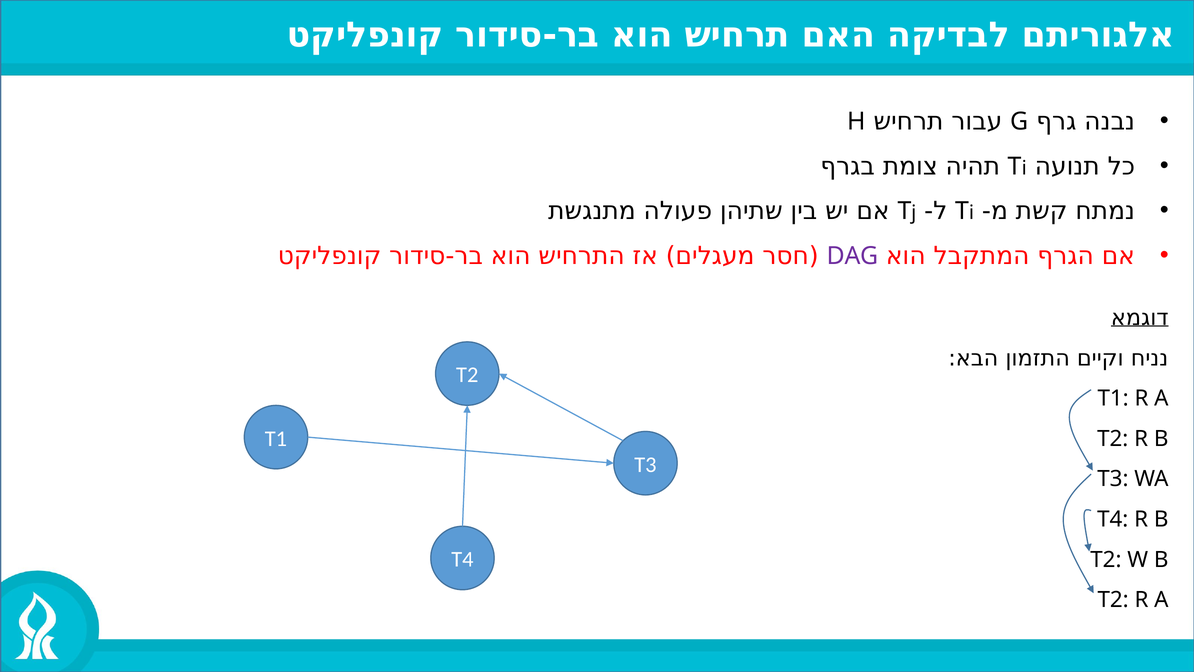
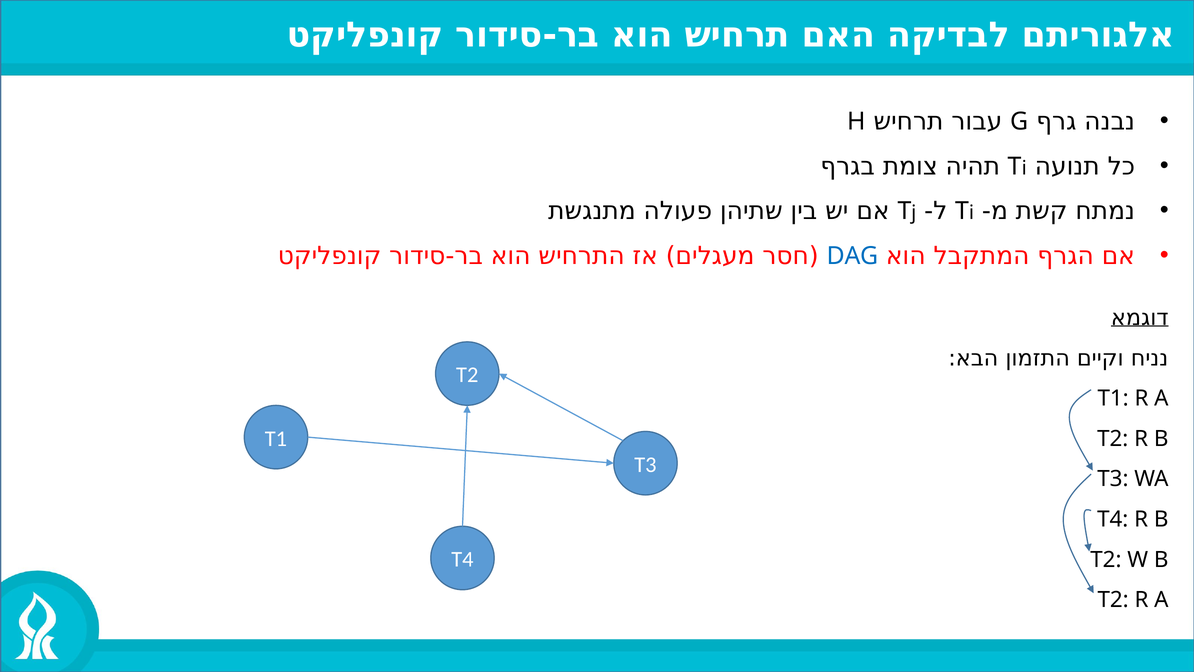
DAG colour: purple -> blue
